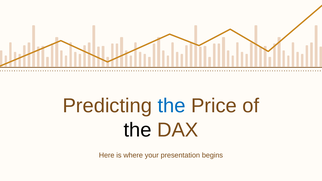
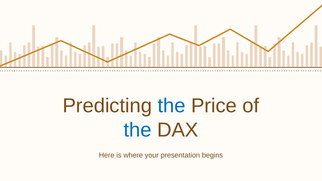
the at (138, 130) colour: black -> blue
